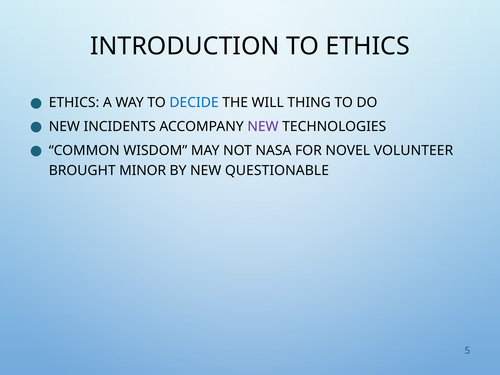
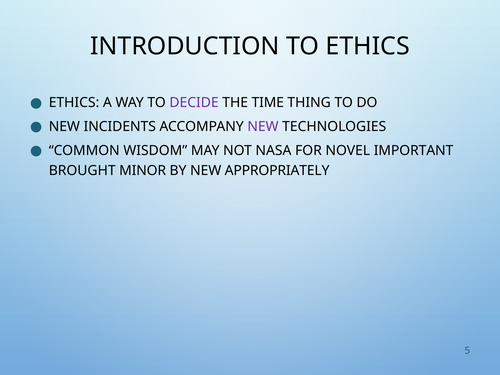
DECIDE colour: blue -> purple
WILL: WILL -> TIME
VOLUNTEER: VOLUNTEER -> IMPORTANT
QUESTIONABLE: QUESTIONABLE -> APPROPRIATELY
